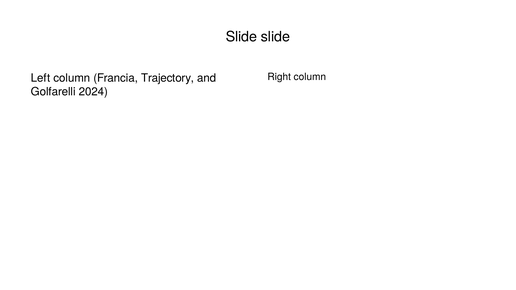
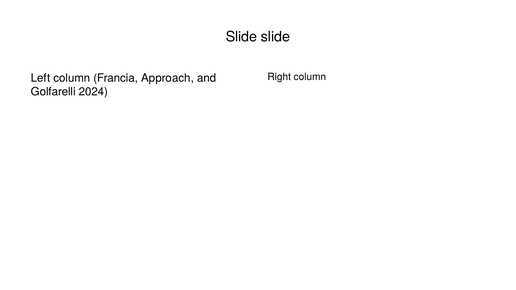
Trajectory: Trajectory -> Approach
